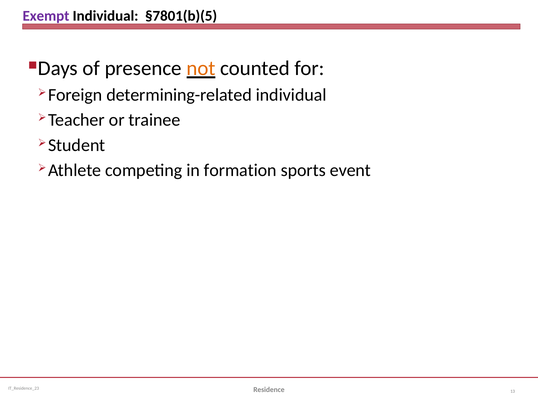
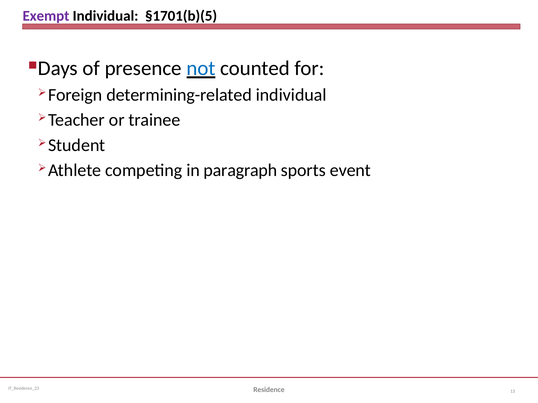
§7801(b)(5: §7801(b)(5 -> §1701(b)(5
not colour: orange -> blue
formation: formation -> paragraph
